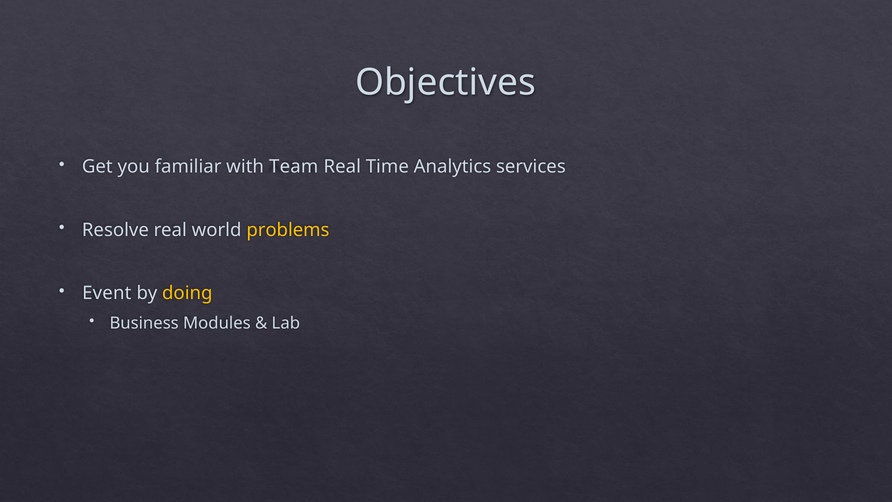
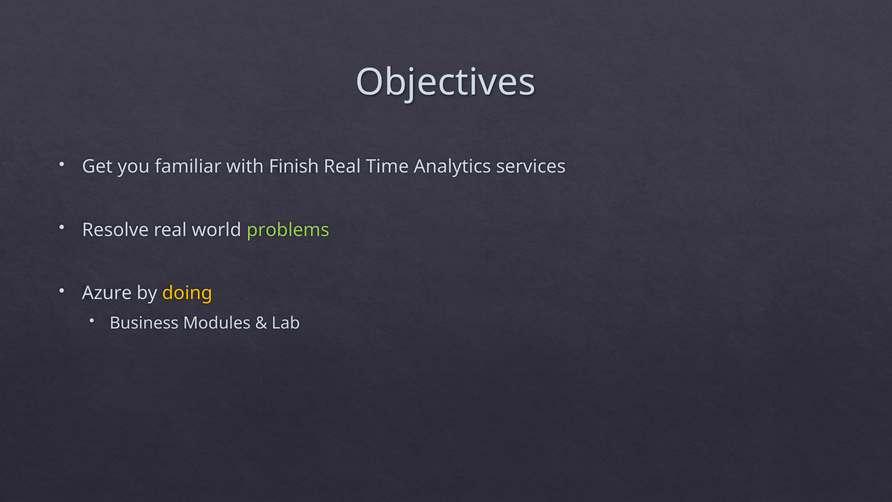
Team: Team -> Finish
problems colour: yellow -> light green
Event: Event -> Azure
